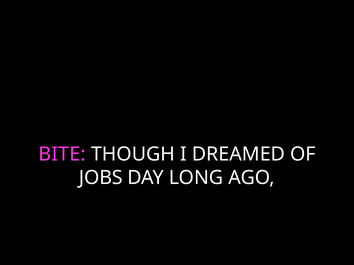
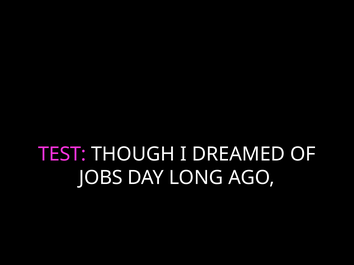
BITE: BITE -> TEST
